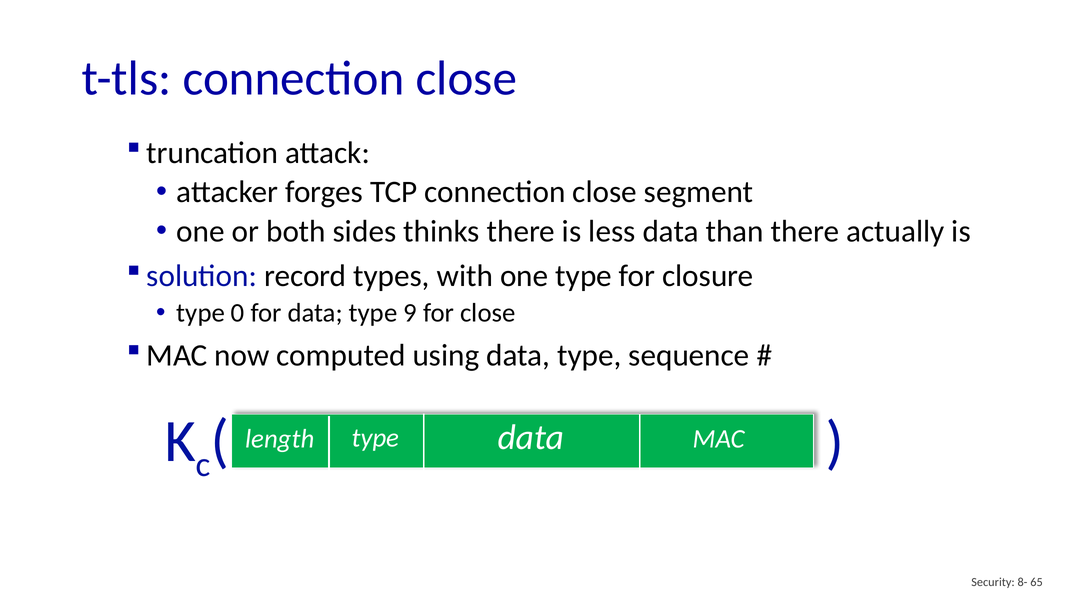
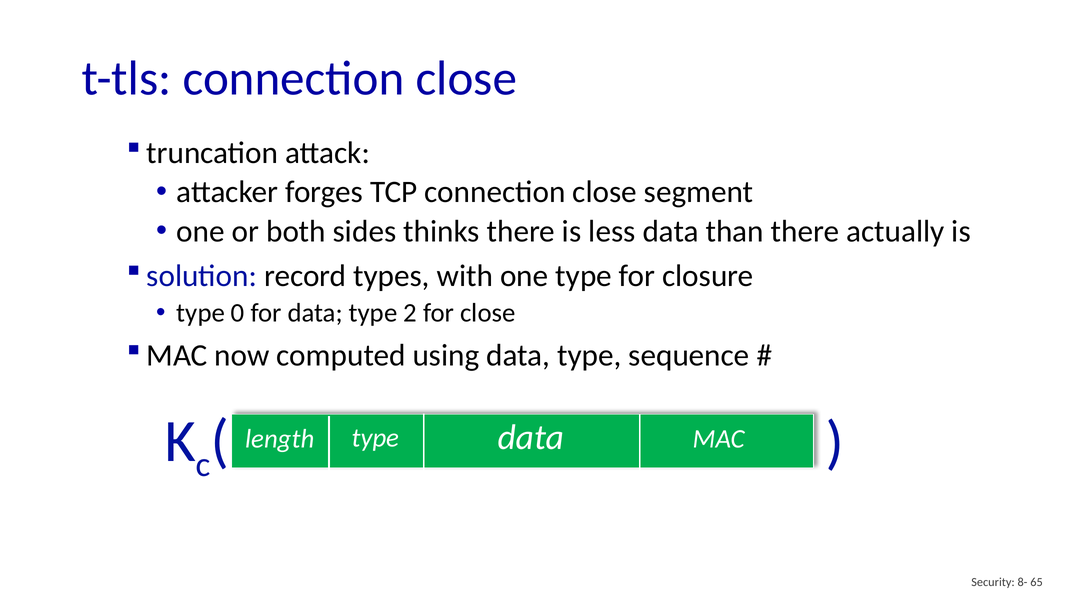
9: 9 -> 2
